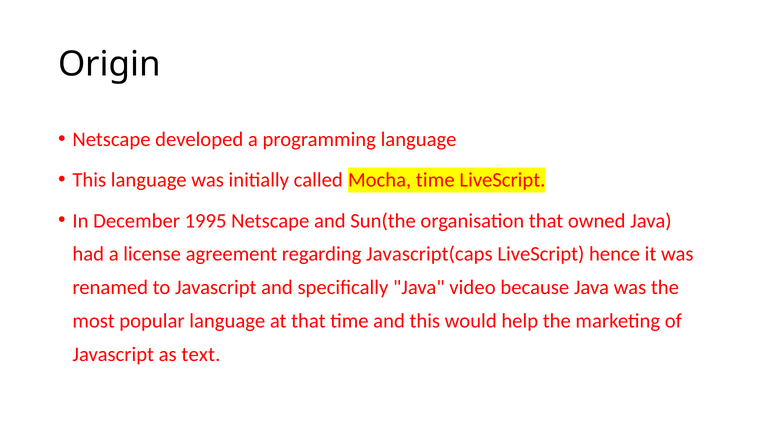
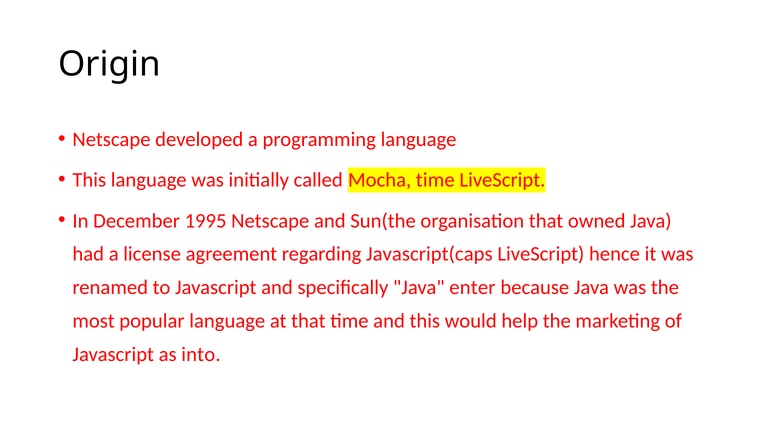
video: video -> enter
text: text -> into
